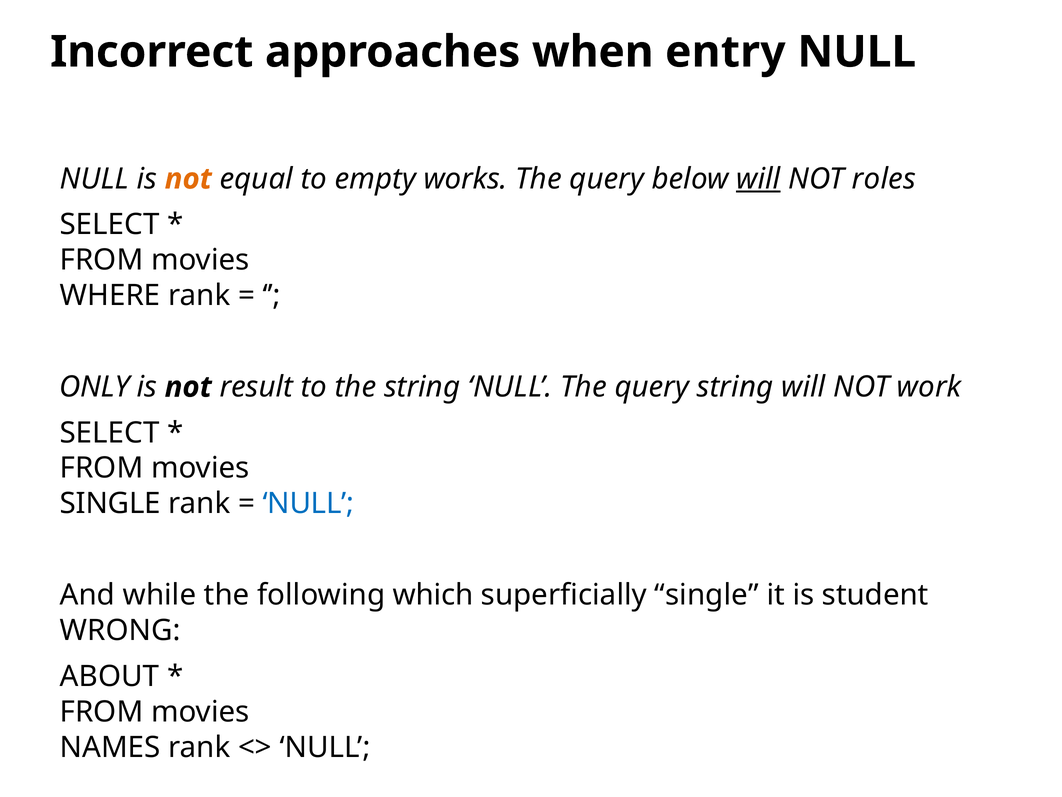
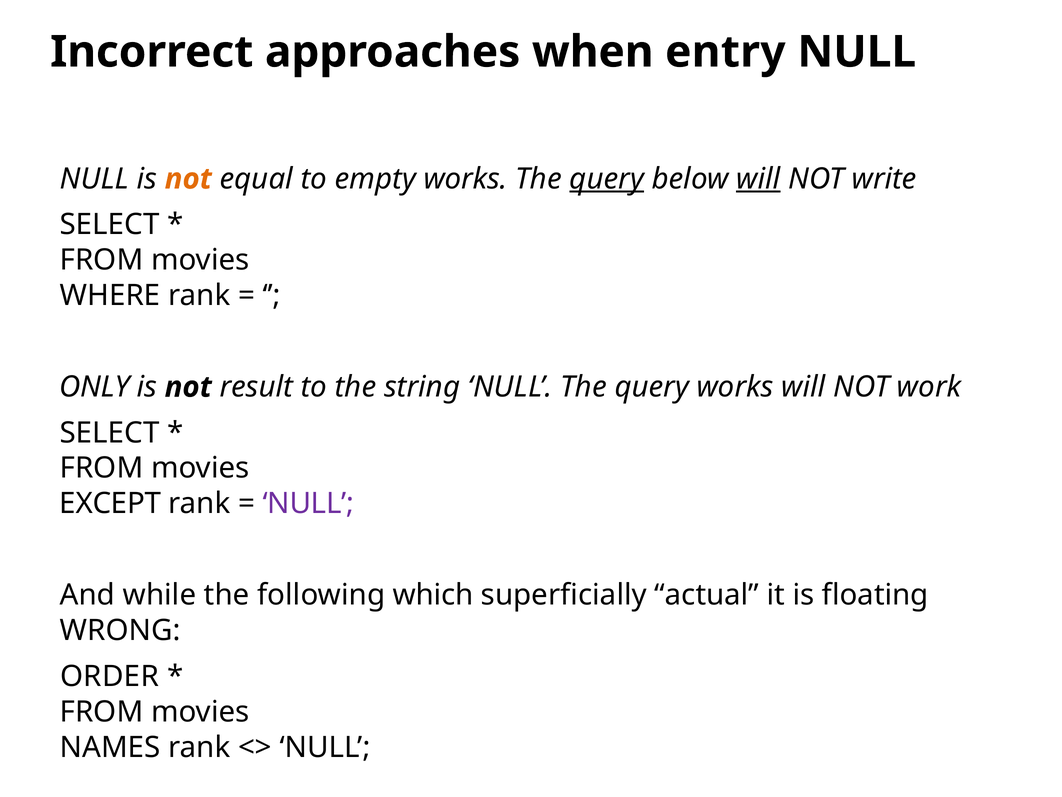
query at (607, 179) underline: none -> present
roles: roles -> write
query string: string -> works
SINGLE at (110, 503): SINGLE -> EXCEPT
NULL at (308, 503) colour: blue -> purple
superficially single: single -> actual
student: student -> floating
ABOUT: ABOUT -> ORDER
